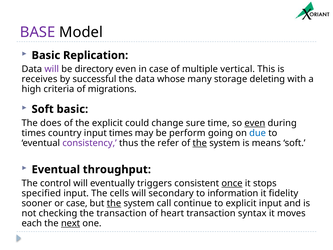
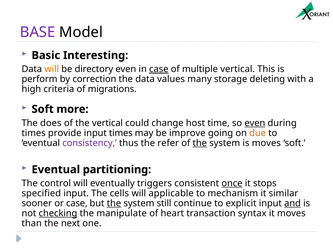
Replication: Replication -> Interesting
will at (52, 69) colour: purple -> orange
case at (159, 69) underline: none -> present
receives: receives -> perform
successful: successful -> correction
whose: whose -> values
Soft basic: basic -> more
the explicit: explicit -> vertical
sure: sure -> host
country: country -> provide
perform: perform -> improve
due colour: blue -> orange
is means: means -> moves
throughput: throughput -> partitioning
secondary: secondary -> applicable
information: information -> mechanism
fidelity: fidelity -> similar
call: call -> still
and underline: none -> present
checking underline: none -> present
the transaction: transaction -> manipulate
each: each -> than
next underline: present -> none
